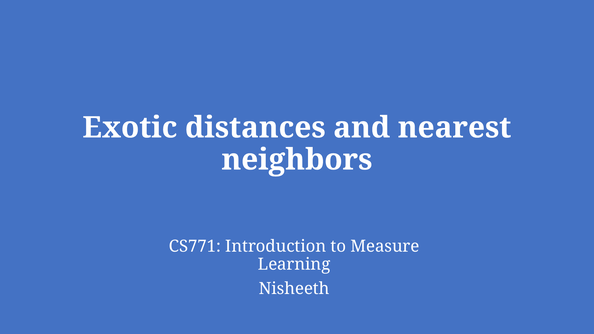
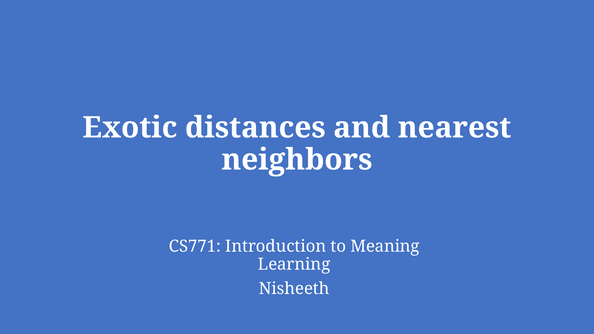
Measure: Measure -> Meaning
